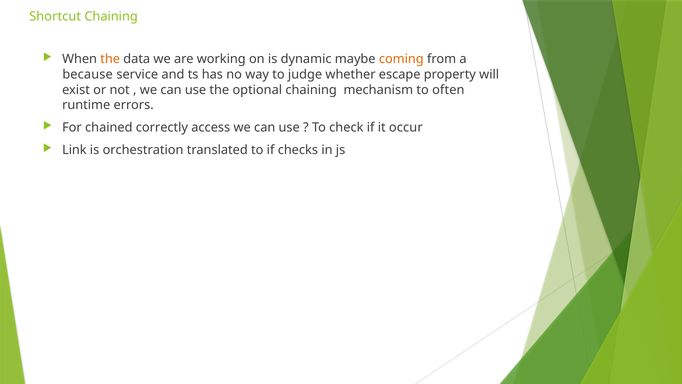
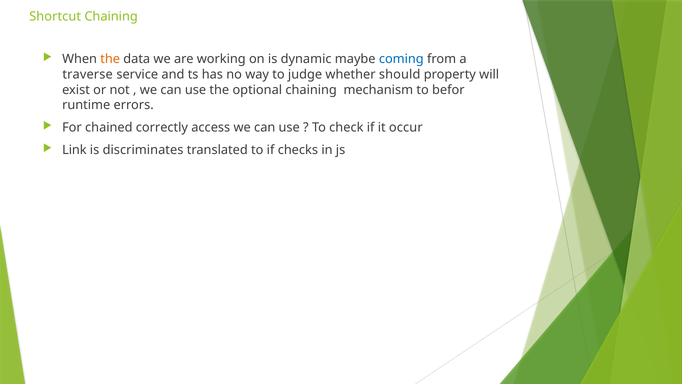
coming colour: orange -> blue
because: because -> traverse
escape: escape -> should
often: often -> befor
orchestration: orchestration -> discriminates
